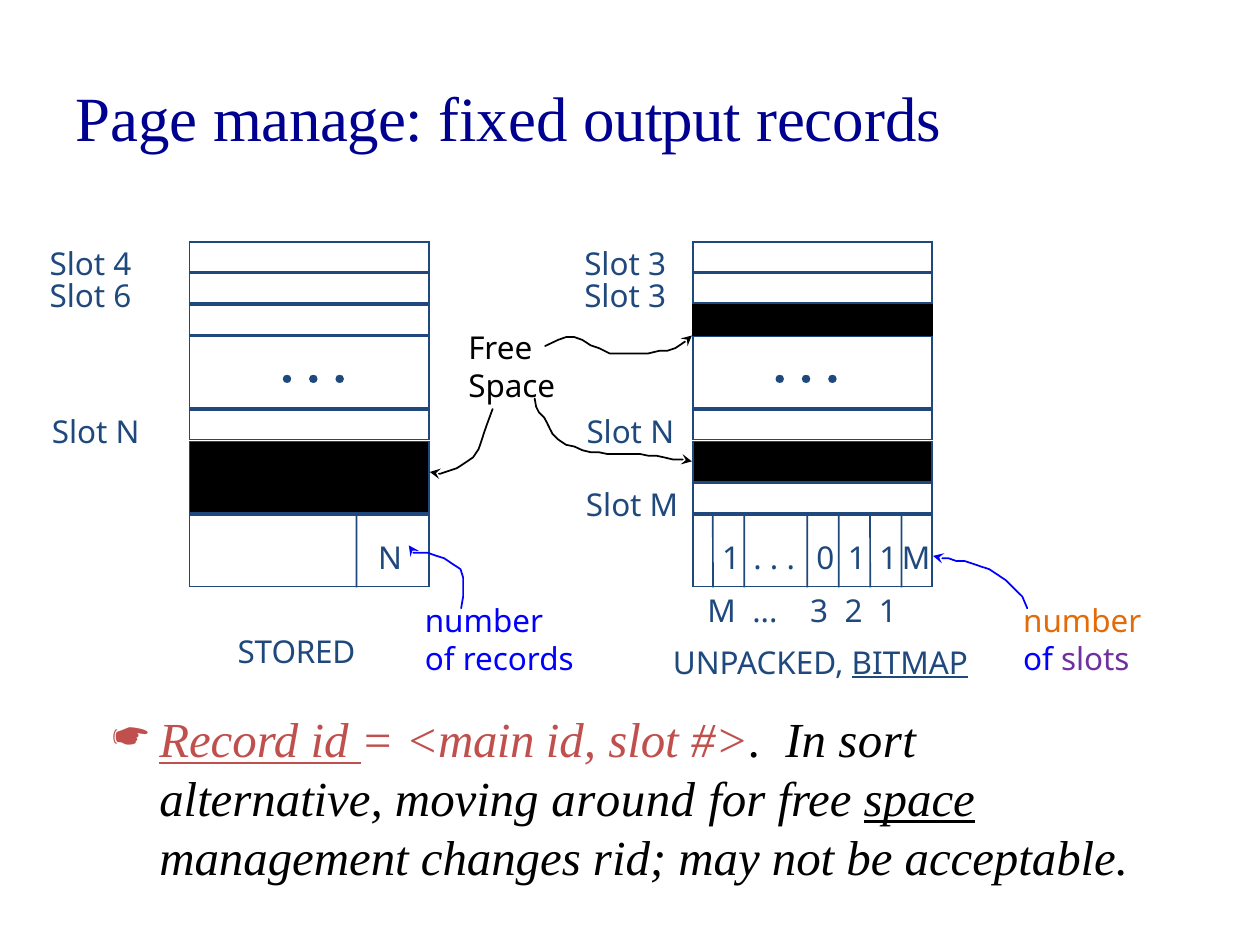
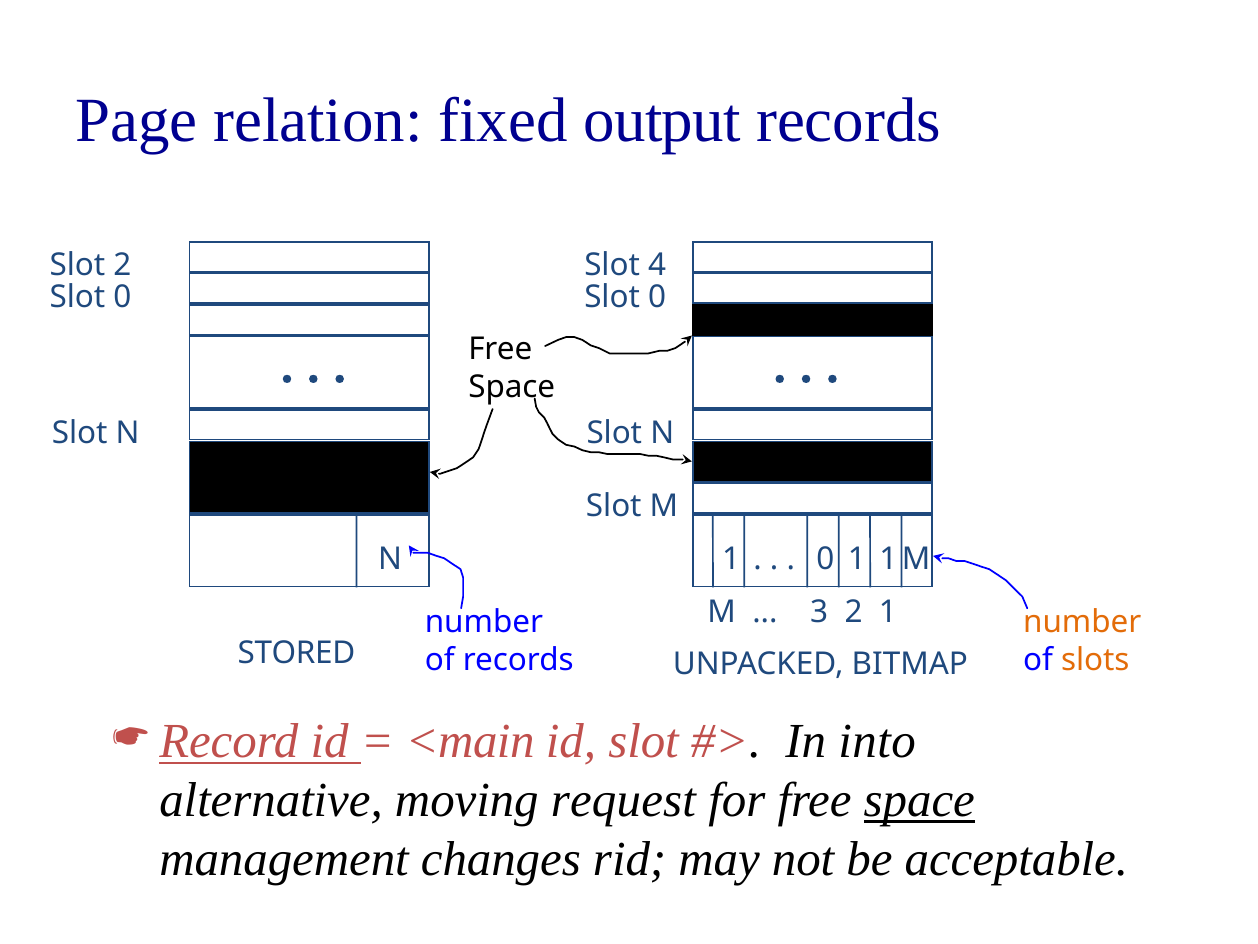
manage: manage -> relation
Slot 4: 4 -> 2
3 at (657, 265): 3 -> 4
6 at (122, 297): 6 -> 0
3 at (657, 297): 3 -> 0
BITMAP underline: present -> none
slots colour: purple -> orange
sort: sort -> into
around: around -> request
